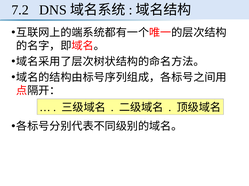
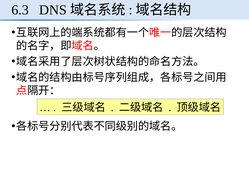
7.2: 7.2 -> 6.3
